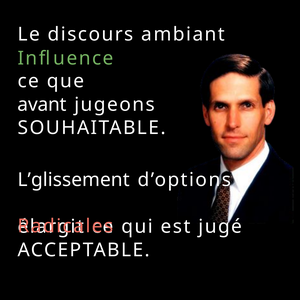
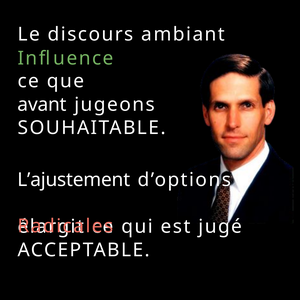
L’glissement: L’glissement -> L’ajustement
